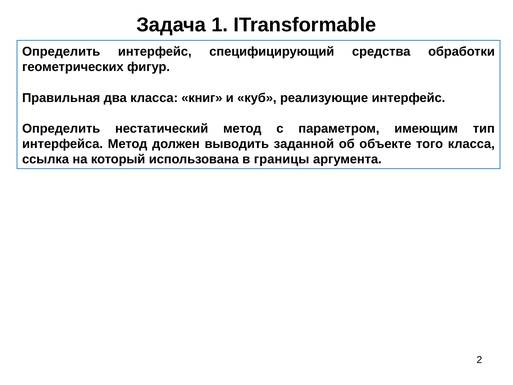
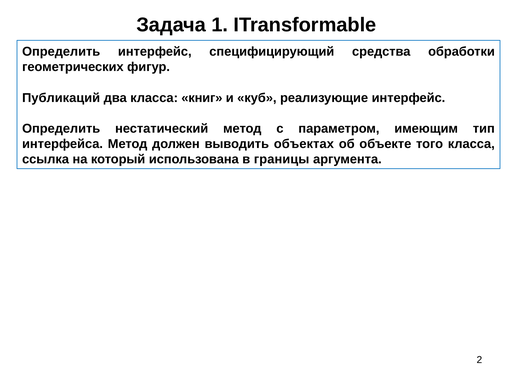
Правильная: Правильная -> Публикаций
заданной: заданной -> объектах
